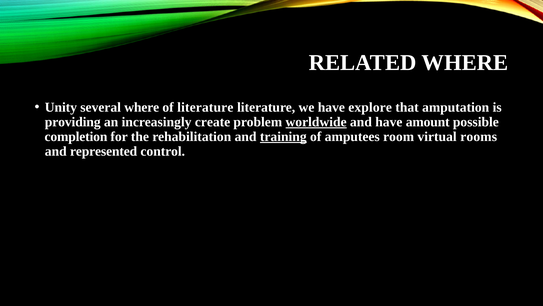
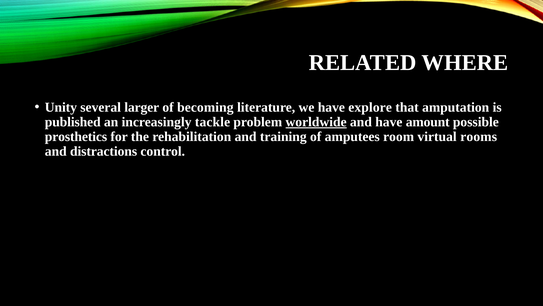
several where: where -> larger
of literature: literature -> becoming
providing: providing -> published
create: create -> tackle
completion: completion -> prosthetics
training underline: present -> none
represented: represented -> distractions
